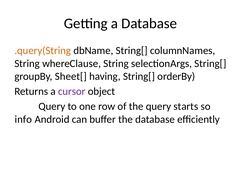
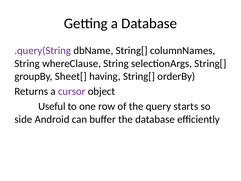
.query(String colour: orange -> purple
Query at (52, 106): Query -> Useful
info: info -> side
